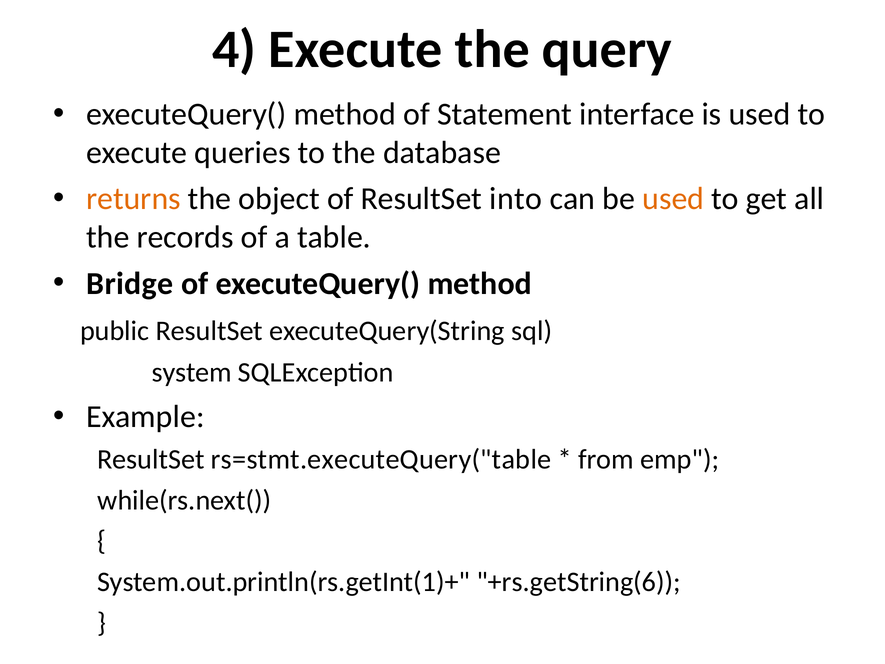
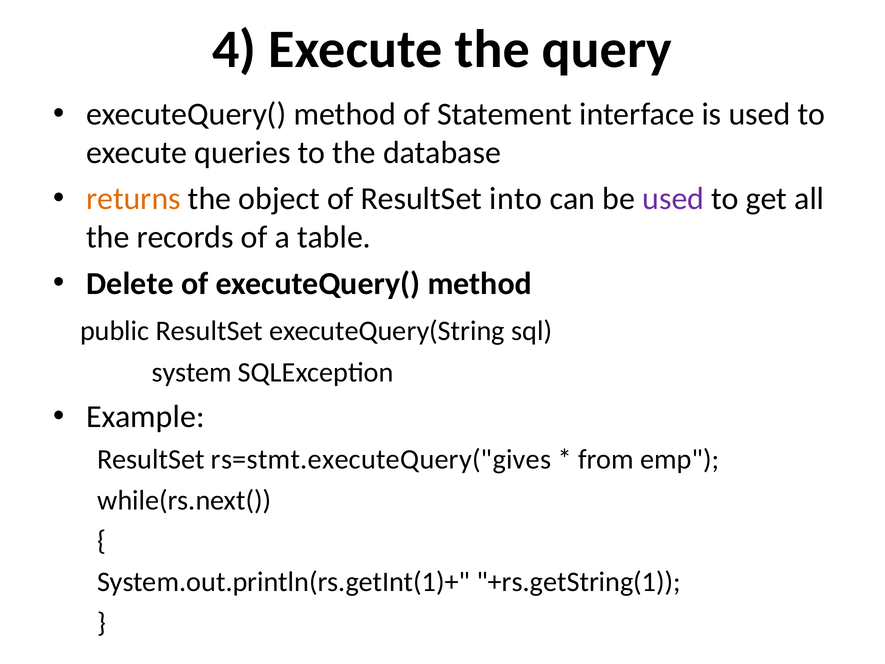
used at (673, 199) colour: orange -> purple
Bridge: Bridge -> Delete
rs=stmt.executeQuery("table: rs=stmt.executeQuery("table -> rs=stmt.executeQuery("gives
+rs.getString(6: +rs.getString(6 -> +rs.getString(1
